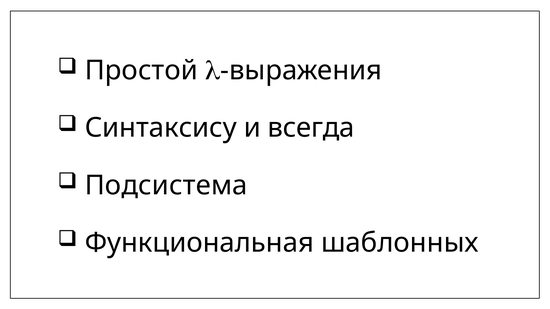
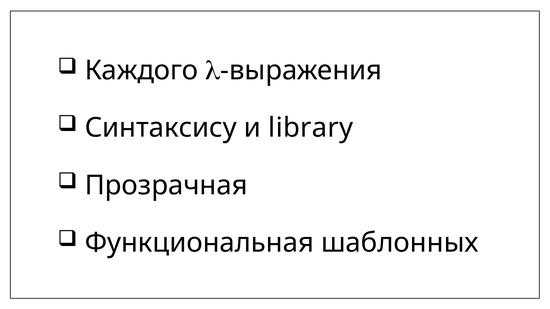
Простой: Простой -> Каждого
всегда: всегда -> library
Подсистема: Подсистема -> Прозрачная
